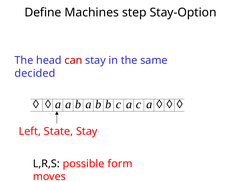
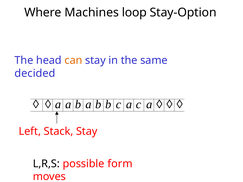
Define: Define -> Where
step: step -> loop
can colour: red -> orange
State: State -> Stack
